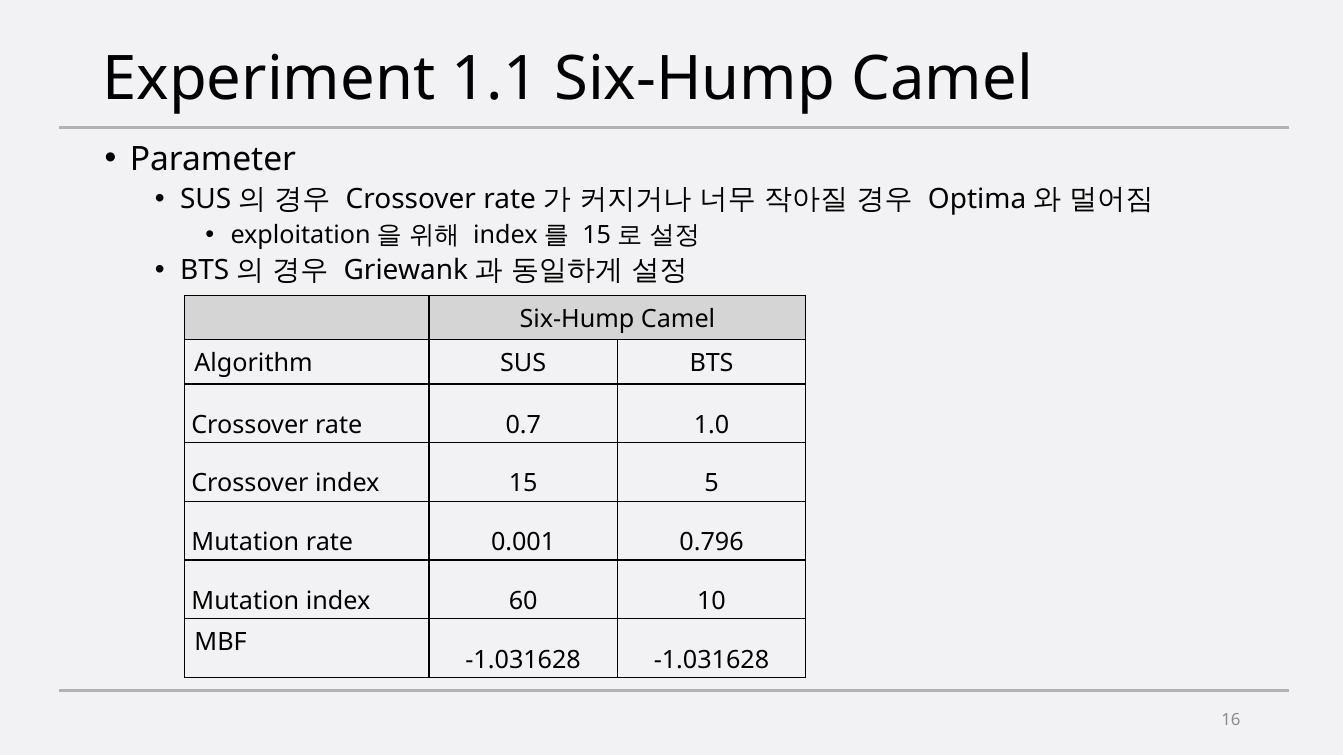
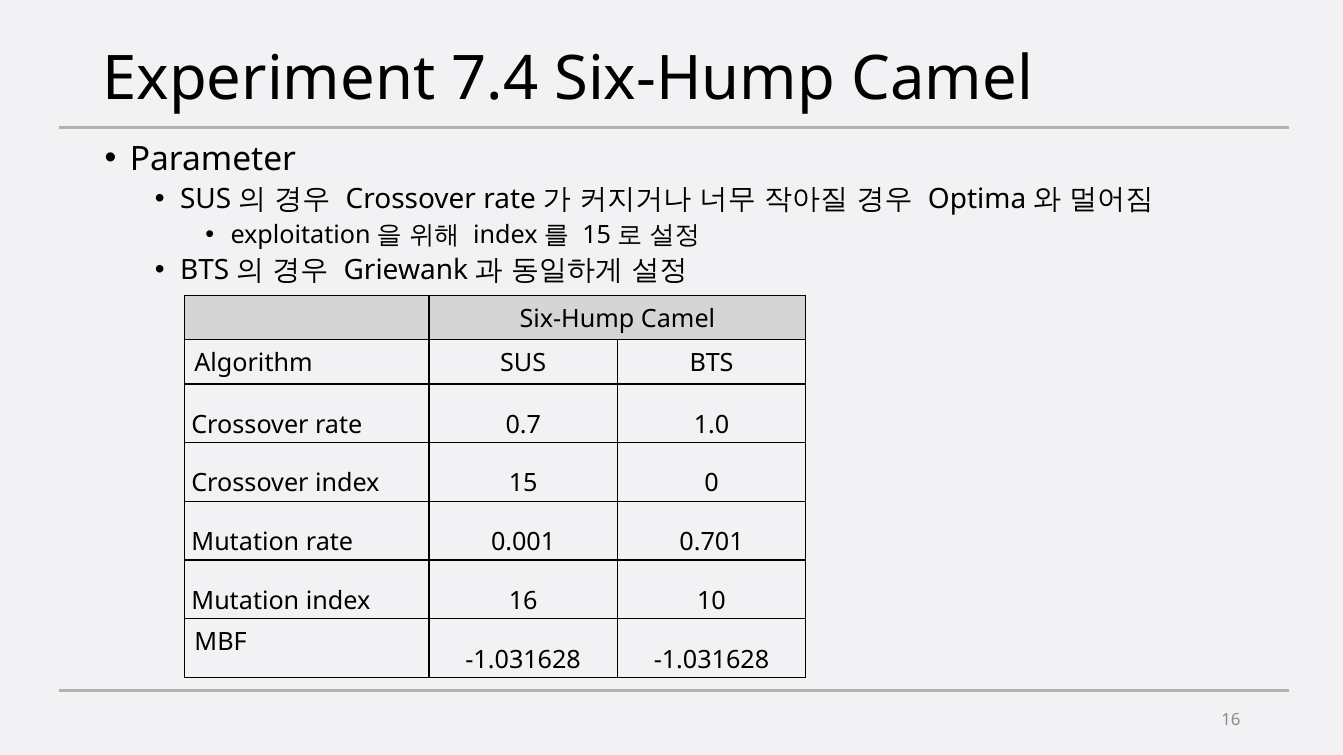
1.1: 1.1 -> 7.4
5: 5 -> 0
0.796: 0.796 -> 0.701
index 60: 60 -> 16
